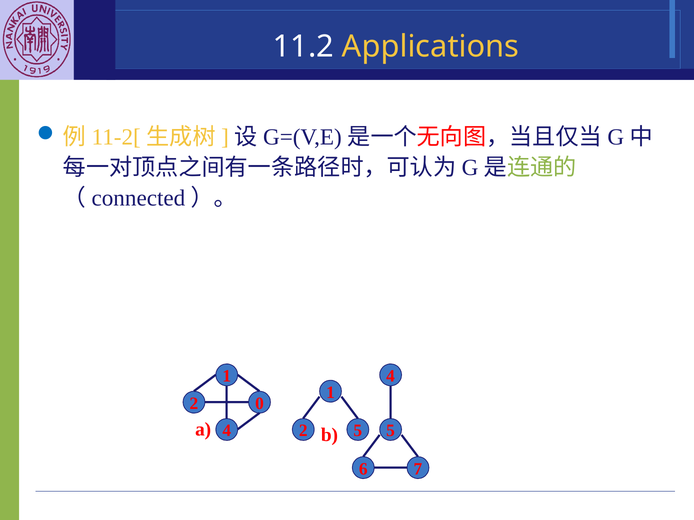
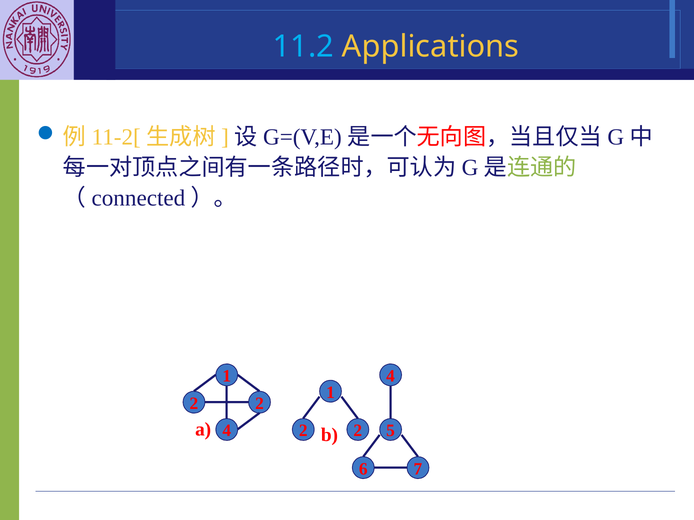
11.2 colour: white -> light blue
0 at (259, 404): 0 -> 2
5 at (358, 431): 5 -> 2
